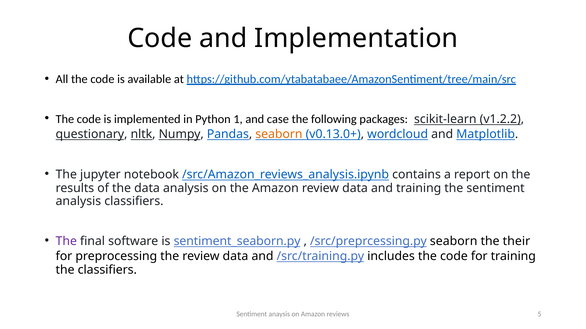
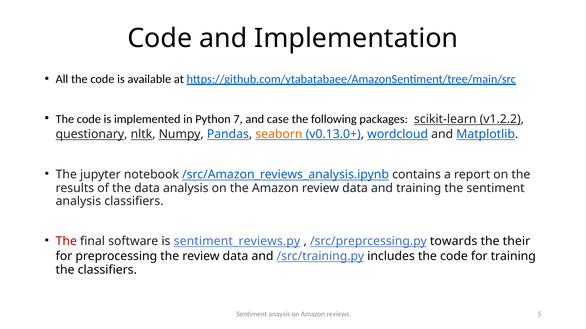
1: 1 -> 7
The at (66, 242) colour: purple -> red
sentiment_seaborn.py: sentiment_seaborn.py -> sentiment_reviews.py
/src/preprcessing.py seaborn: seaborn -> towards
